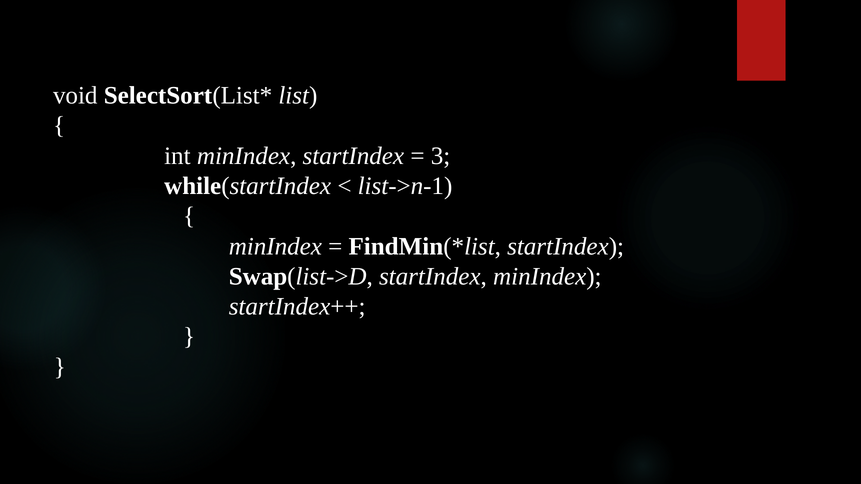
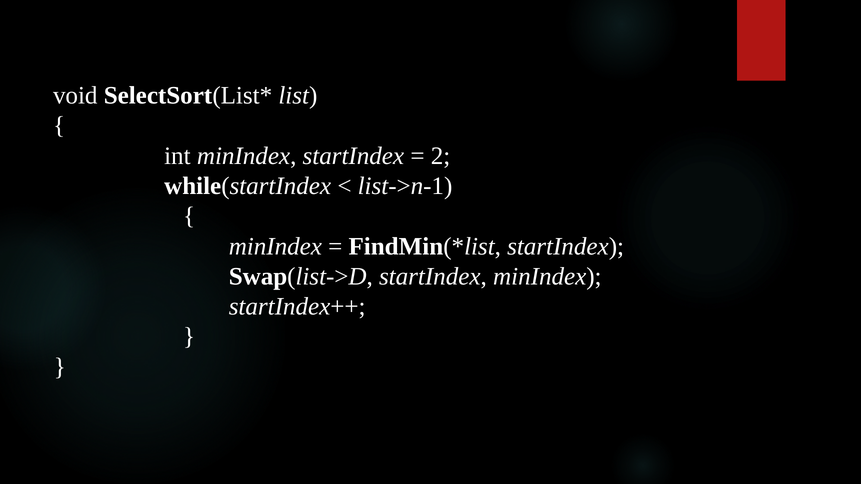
3: 3 -> 2
